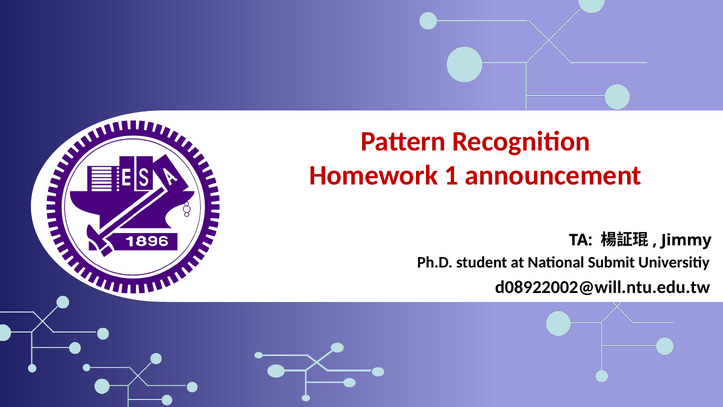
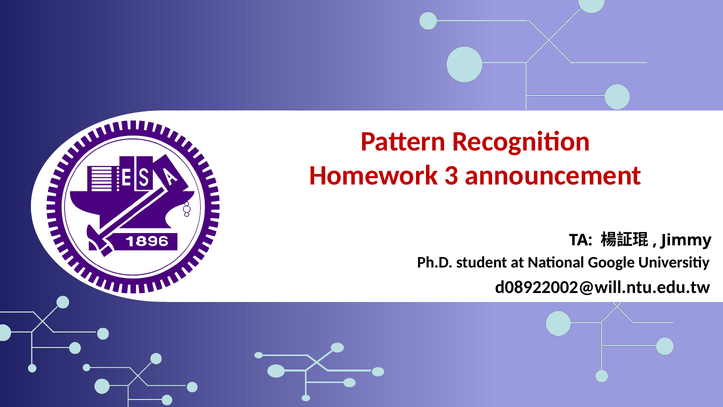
1: 1 -> 3
Submit: Submit -> Google
